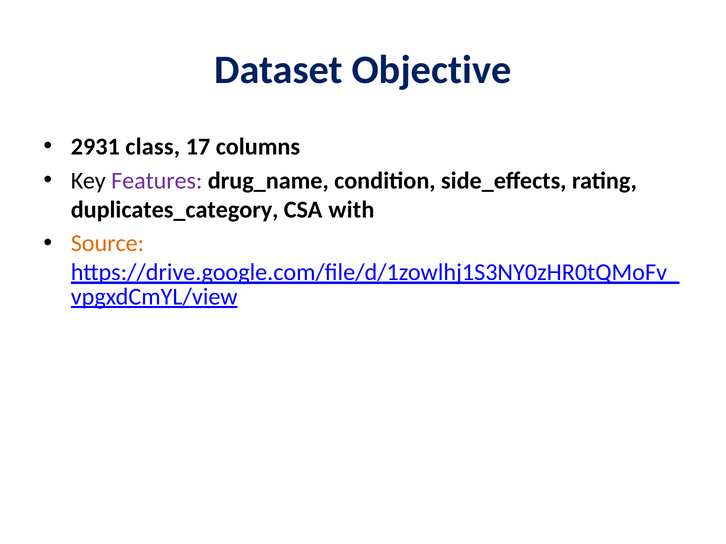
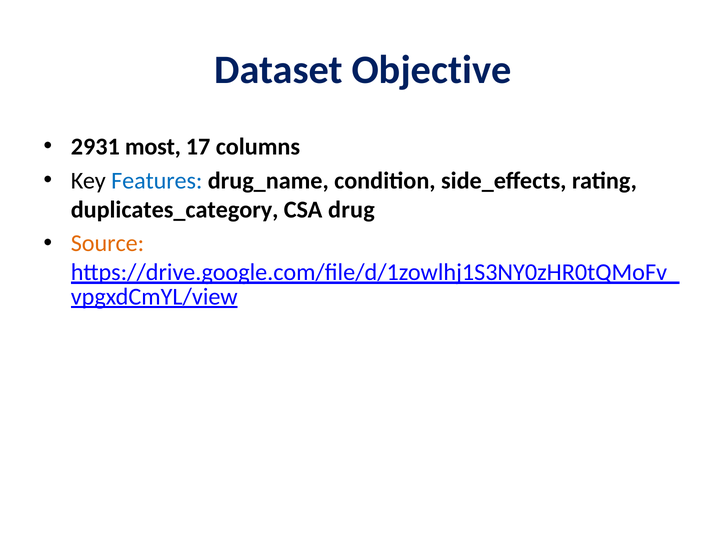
class: class -> most
Features colour: purple -> blue
with: with -> drug
